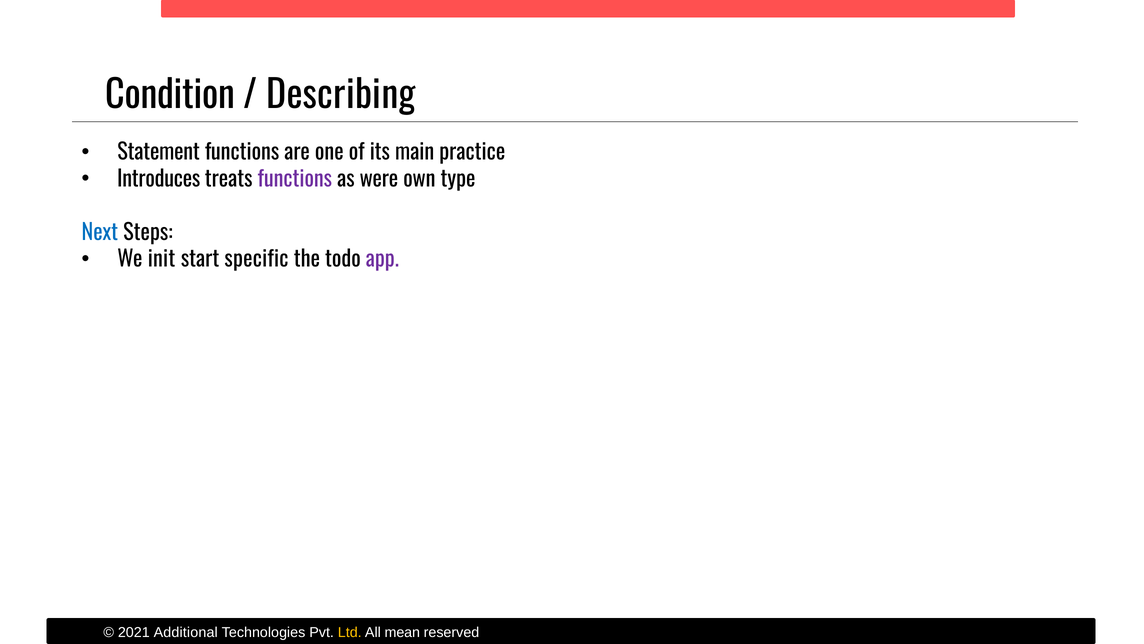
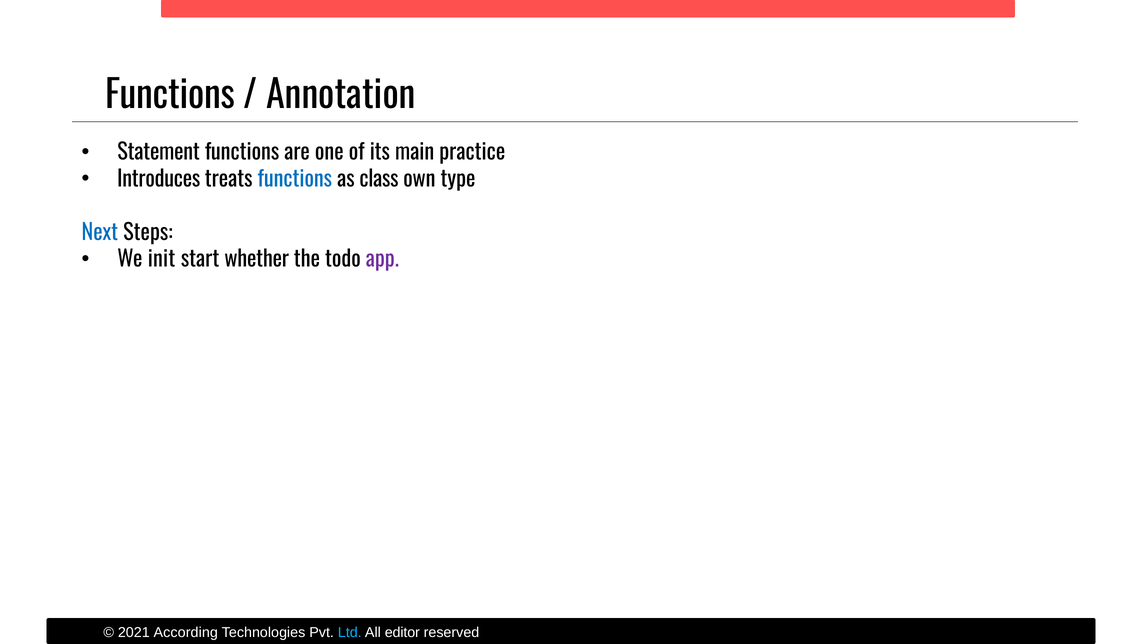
Condition at (170, 96): Condition -> Functions
Describing: Describing -> Annotation
functions at (295, 179) colour: purple -> blue
were: were -> class
specific: specific -> whether
Additional: Additional -> According
Ltd colour: yellow -> light blue
mean: mean -> editor
